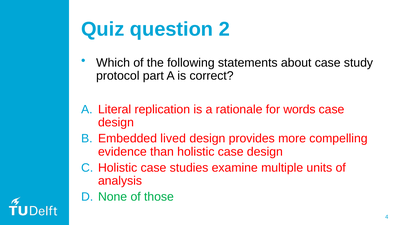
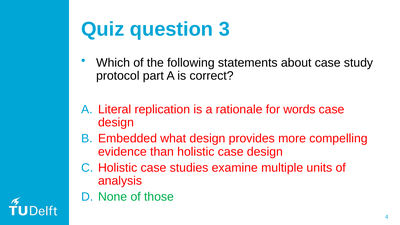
2: 2 -> 3
lived: lived -> what
